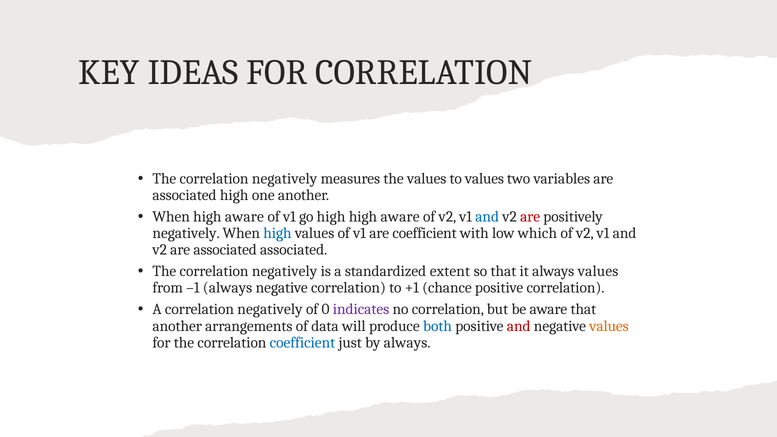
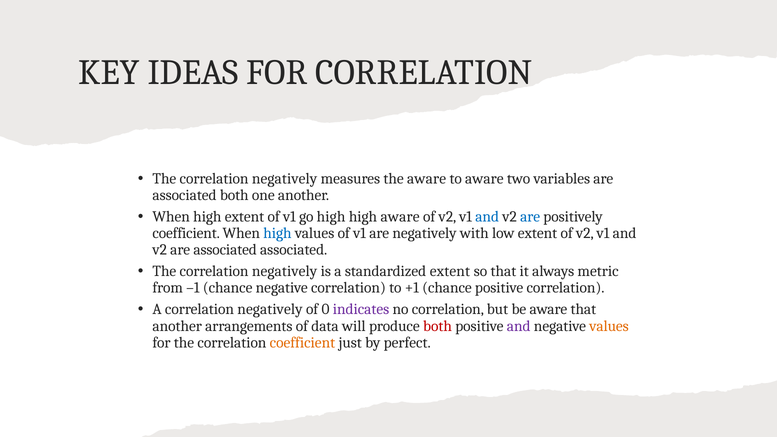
the values: values -> aware
to values: values -> aware
associated high: high -> both
When high aware: aware -> extent
are at (530, 217) colour: red -> blue
negatively at (186, 233): negatively -> coefficient
are coefficient: coefficient -> negatively
low which: which -> extent
always values: values -> metric
–1 always: always -> chance
both at (438, 326) colour: blue -> red
and at (519, 326) colour: red -> purple
coefficient at (302, 343) colour: blue -> orange
by always: always -> perfect
